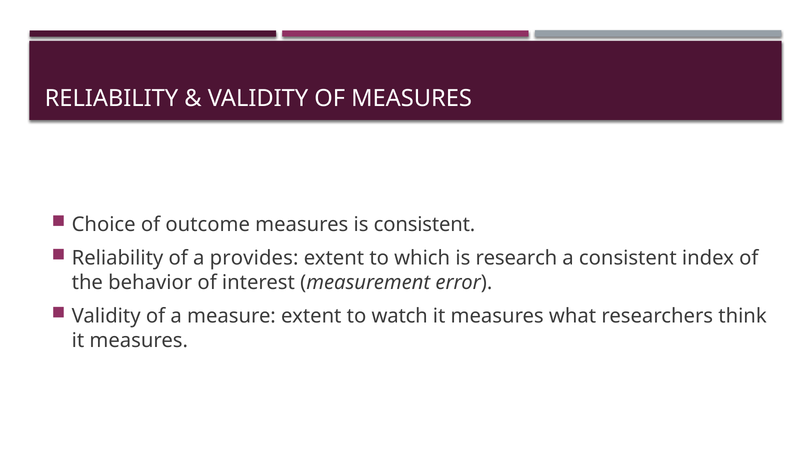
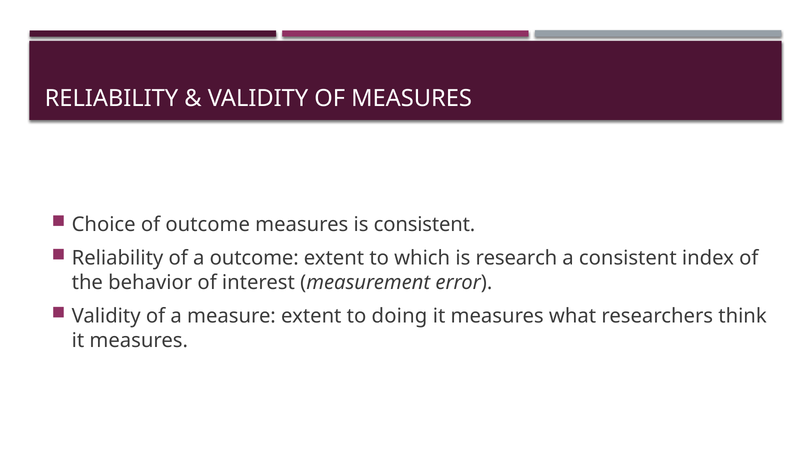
a provides: provides -> outcome
watch: watch -> doing
